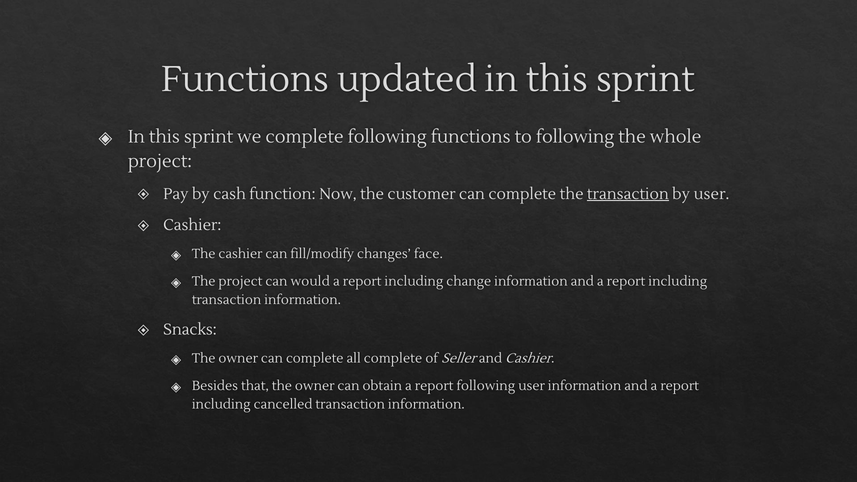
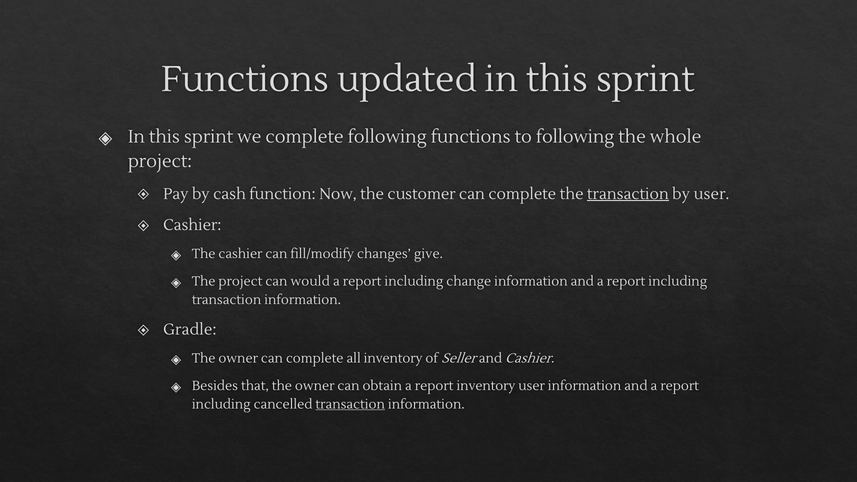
face: face -> give
Snacks: Snacks -> Gradle
all complete: complete -> inventory
report following: following -> inventory
transaction at (350, 404) underline: none -> present
